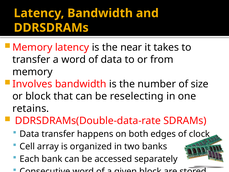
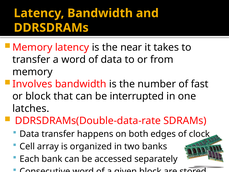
size: size -> fast
reselecting: reselecting -> interrupted
retains: retains -> latches
